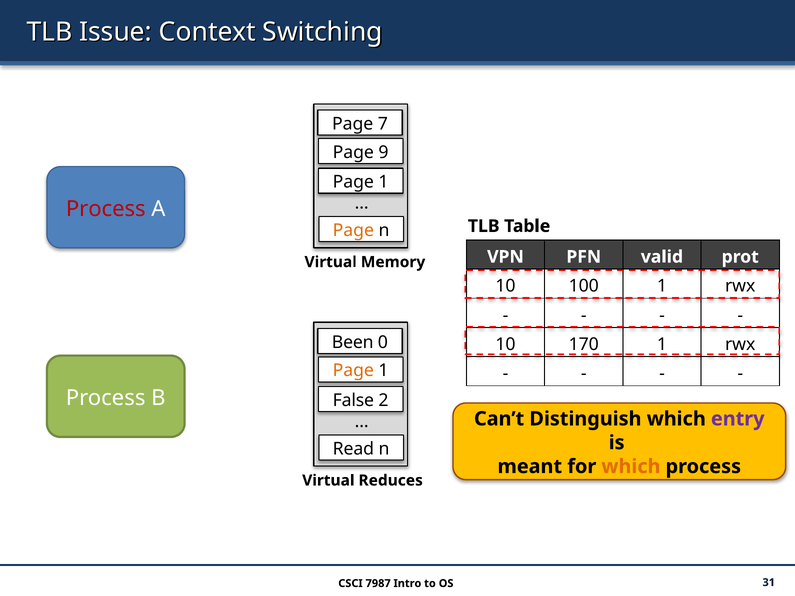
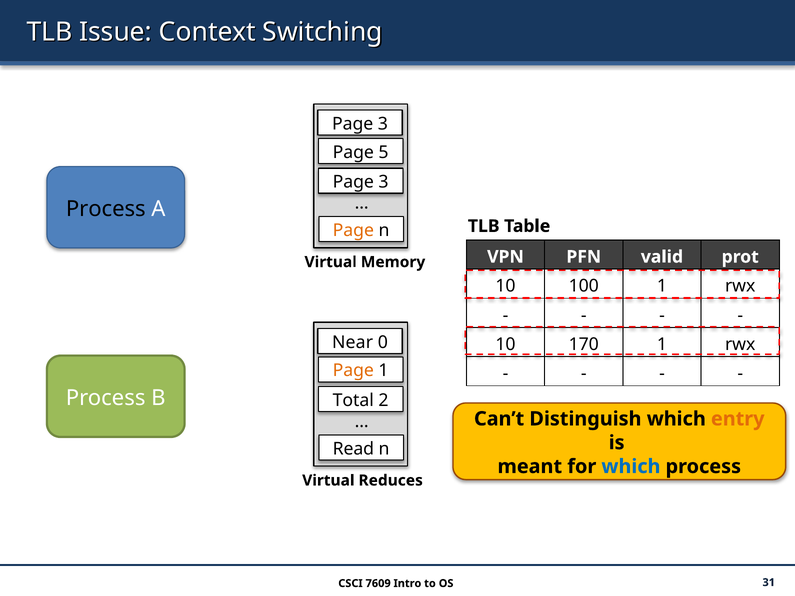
7 at (383, 124): 7 -> 3
9: 9 -> 5
1 at (384, 182): 1 -> 3
Process at (106, 209) colour: red -> black
Been: Been -> Near
False: False -> Total
entry colour: purple -> orange
which at (631, 467) colour: orange -> blue
7987: 7987 -> 7609
